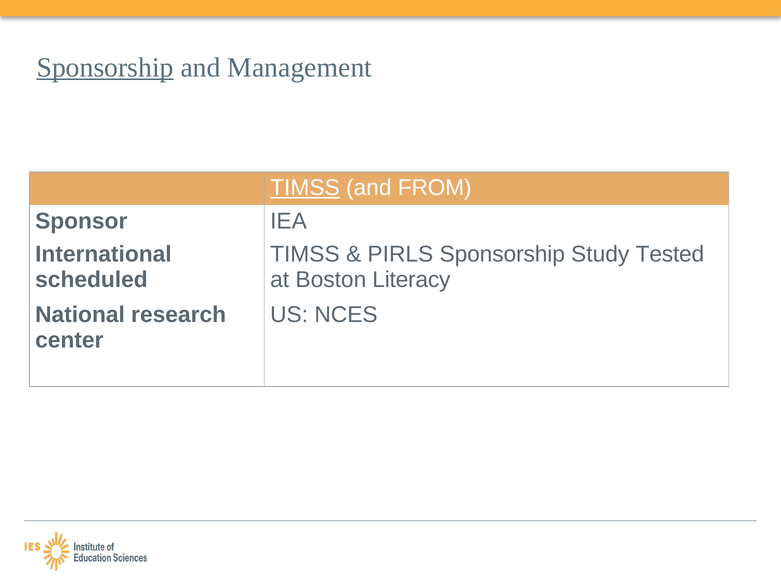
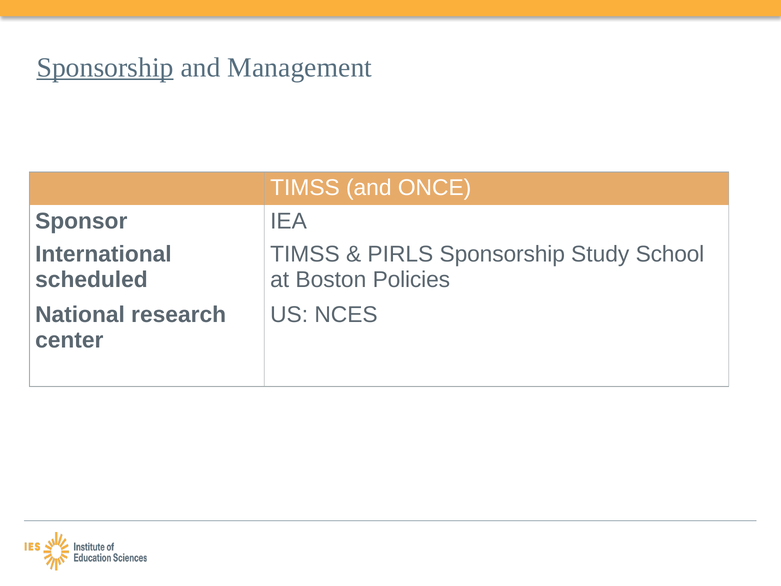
TIMSS at (305, 188) underline: present -> none
FROM: FROM -> ONCE
Tested: Tested -> School
Literacy: Literacy -> Policies
